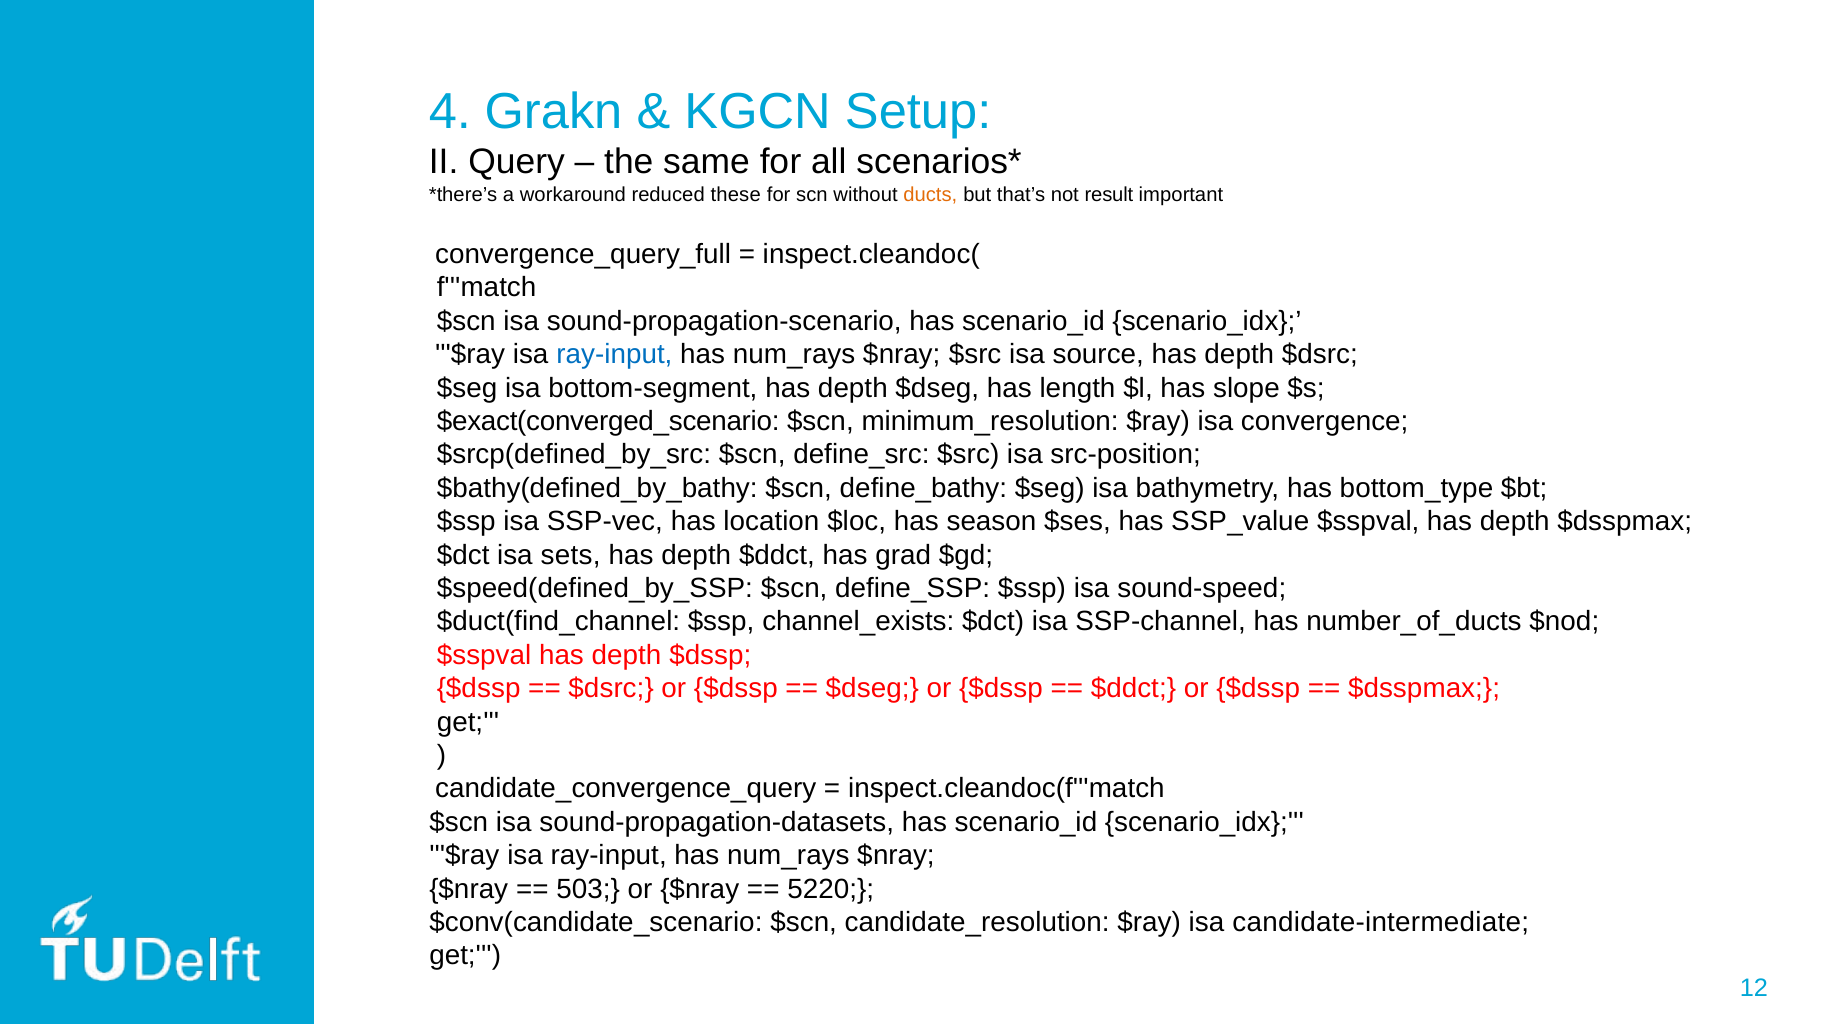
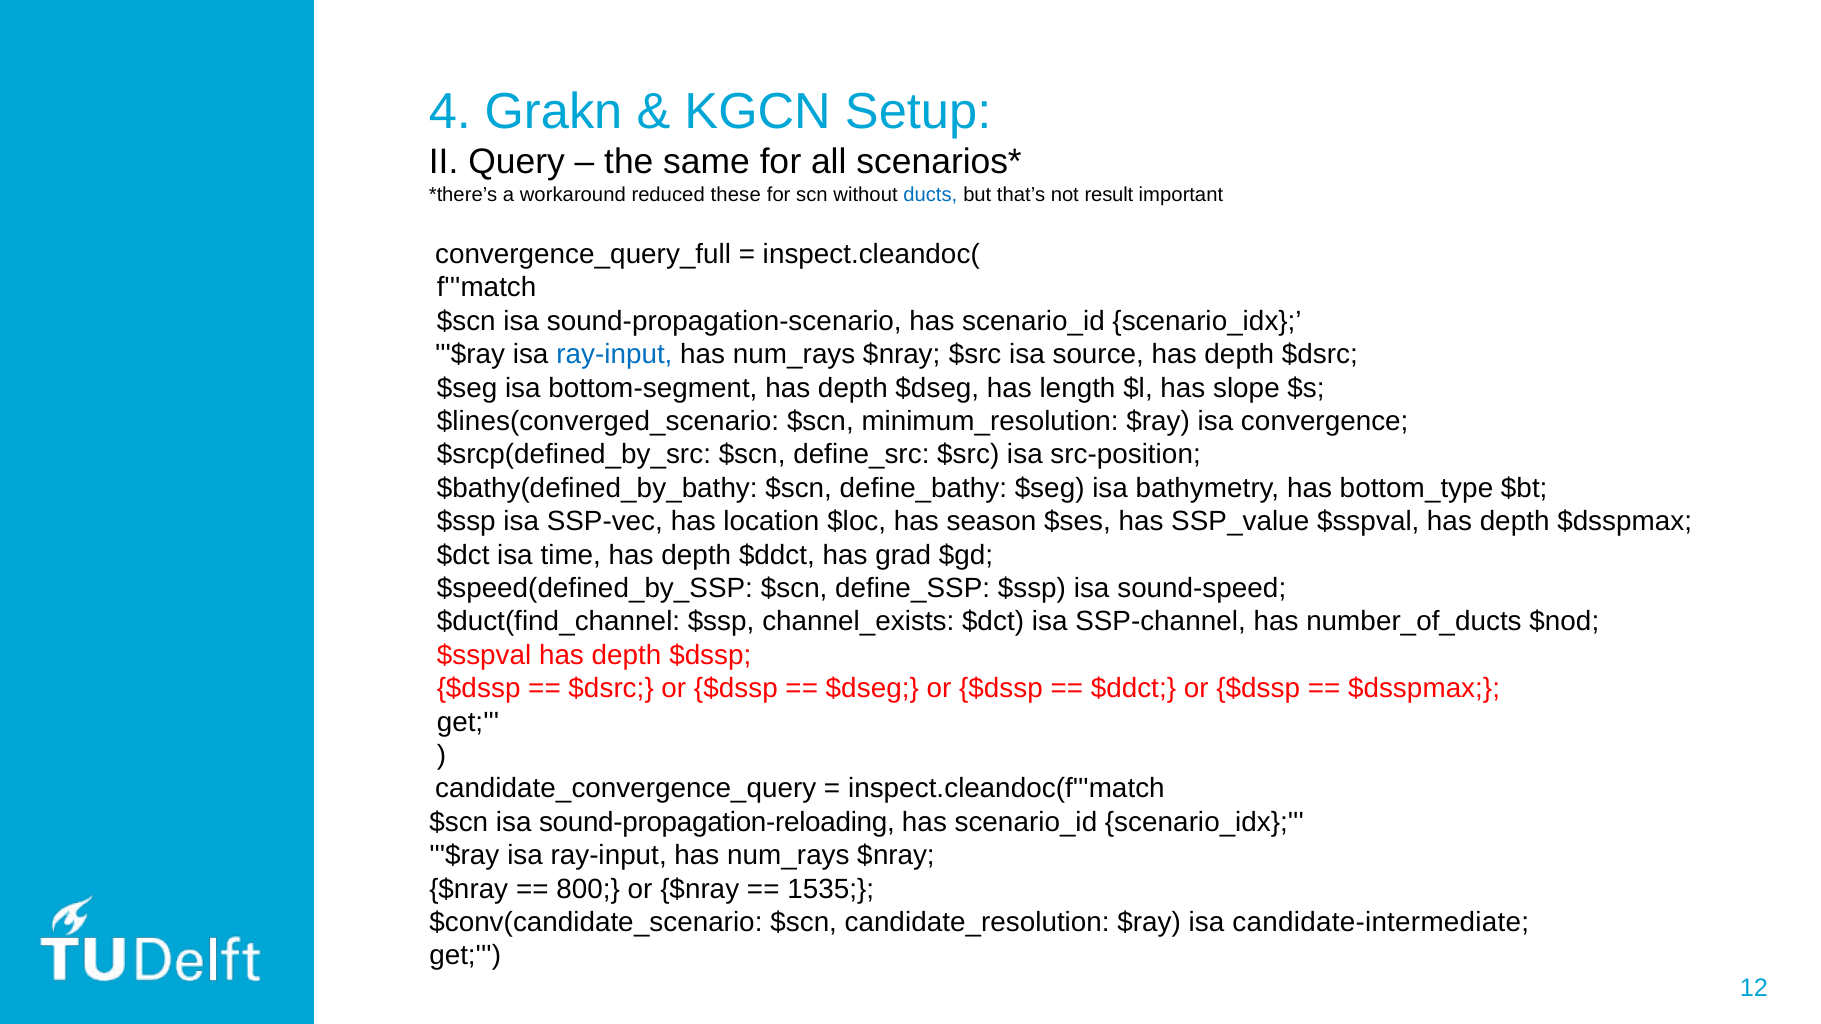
ducts colour: orange -> blue
$exact(converged_scenario: $exact(converged_scenario -> $lines(converged_scenario
sets: sets -> time
sound-propagation-datasets: sound-propagation-datasets -> sound-propagation-reloading
503: 503 -> 800
5220: 5220 -> 1535
